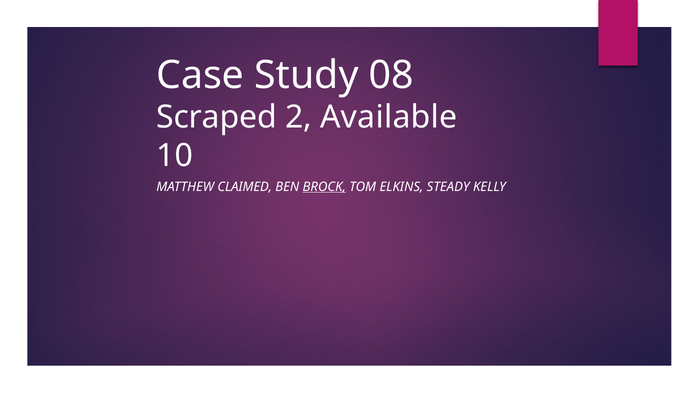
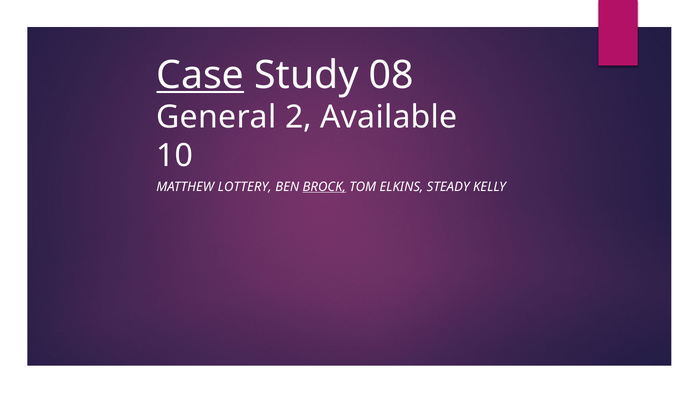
Case underline: none -> present
Scraped: Scraped -> General
CLAIMED: CLAIMED -> LOTTERY
